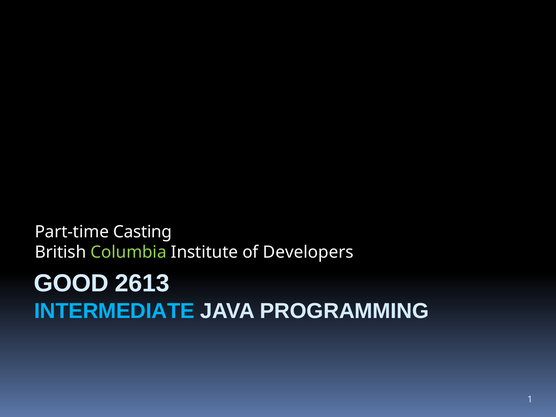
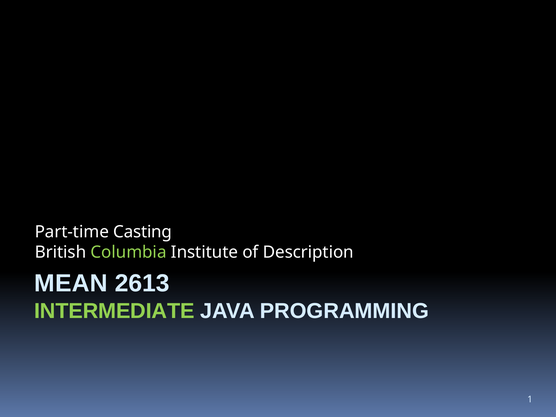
Developers: Developers -> Description
GOOD: GOOD -> MEAN
INTERMEDIATE colour: light blue -> light green
